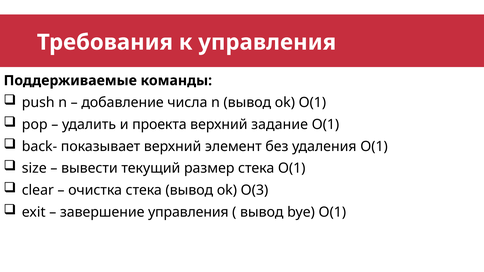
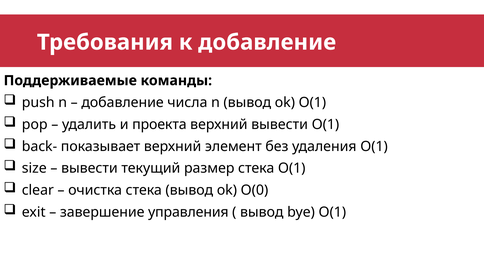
к управления: управления -> добавление
верхний задание: задание -> вывести
O(3: O(3 -> O(0
